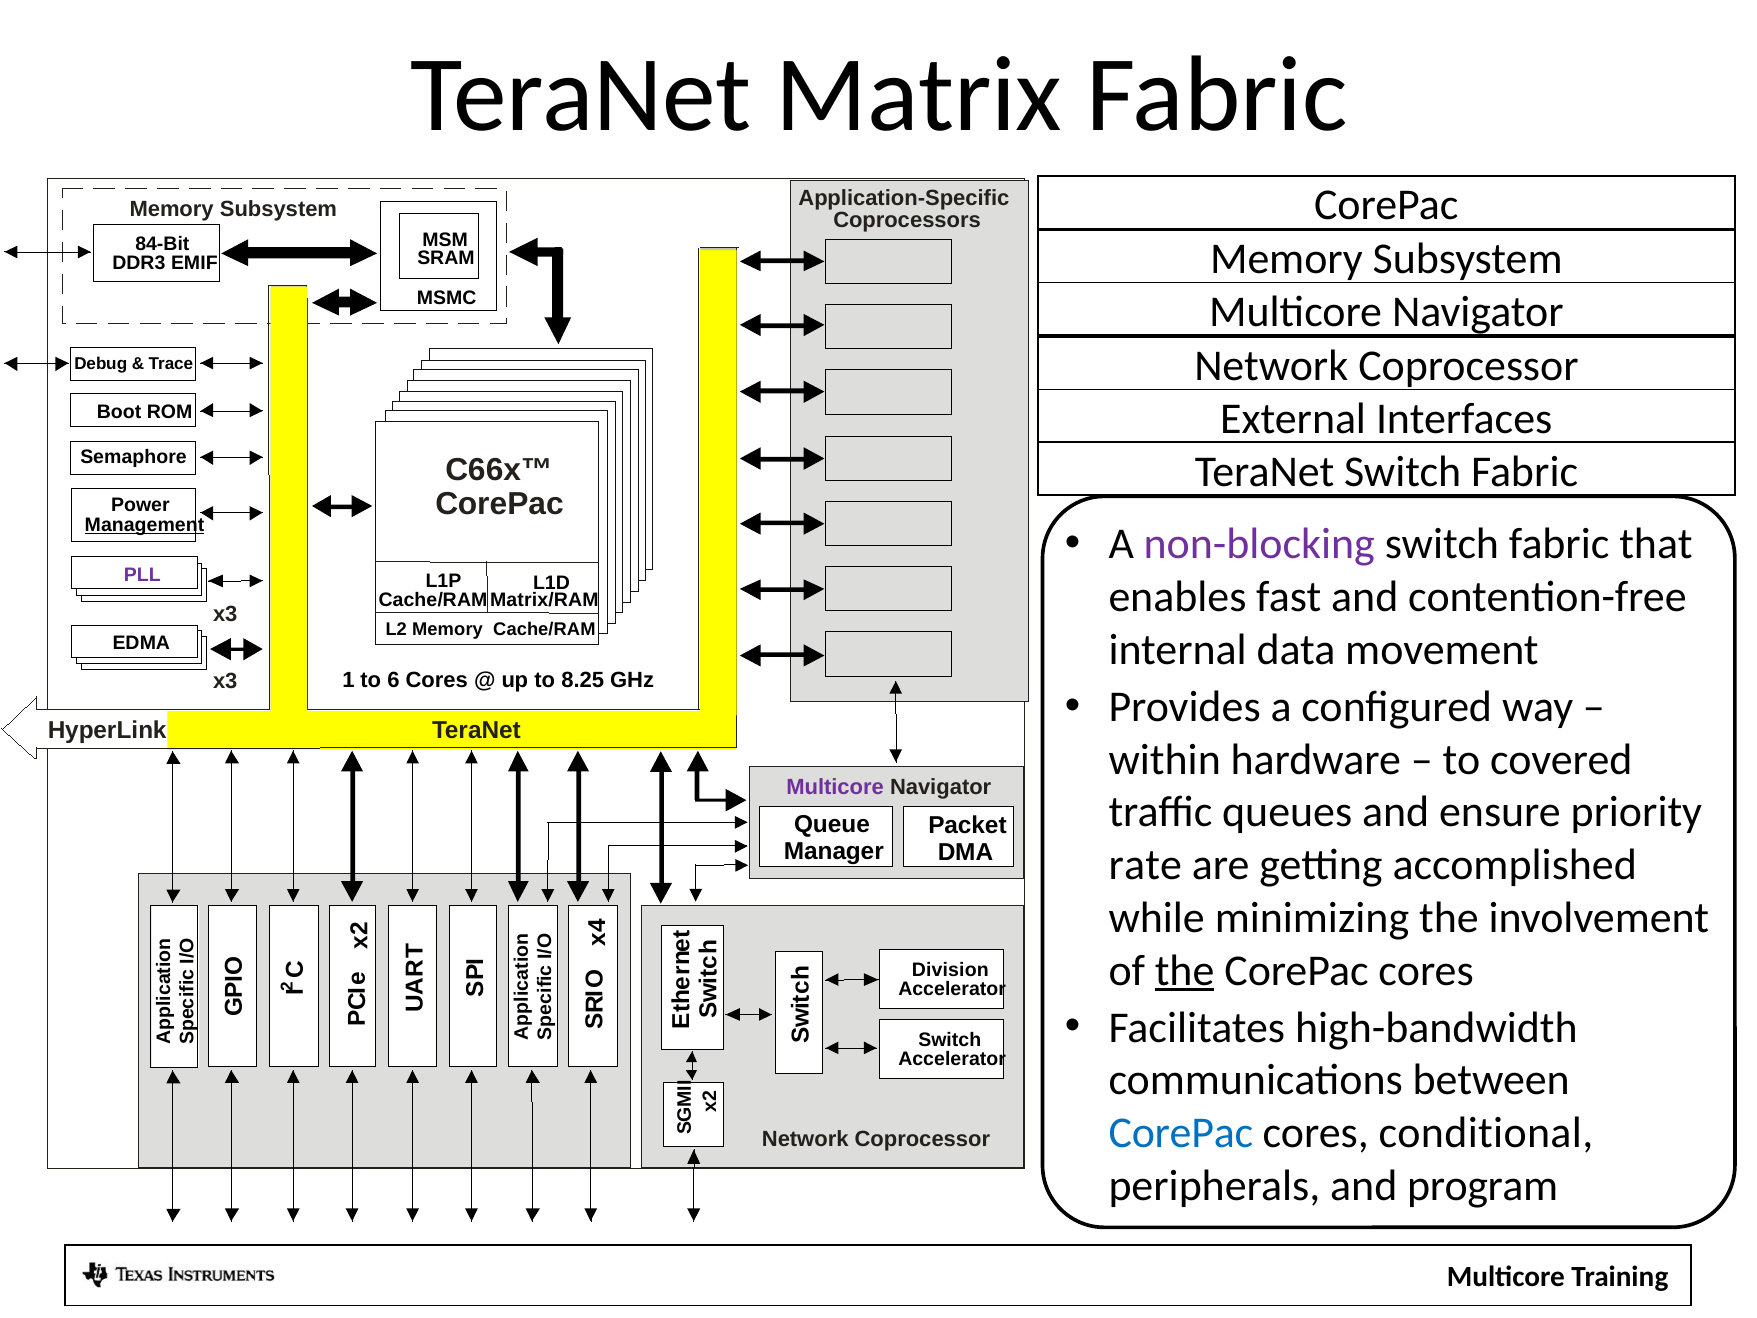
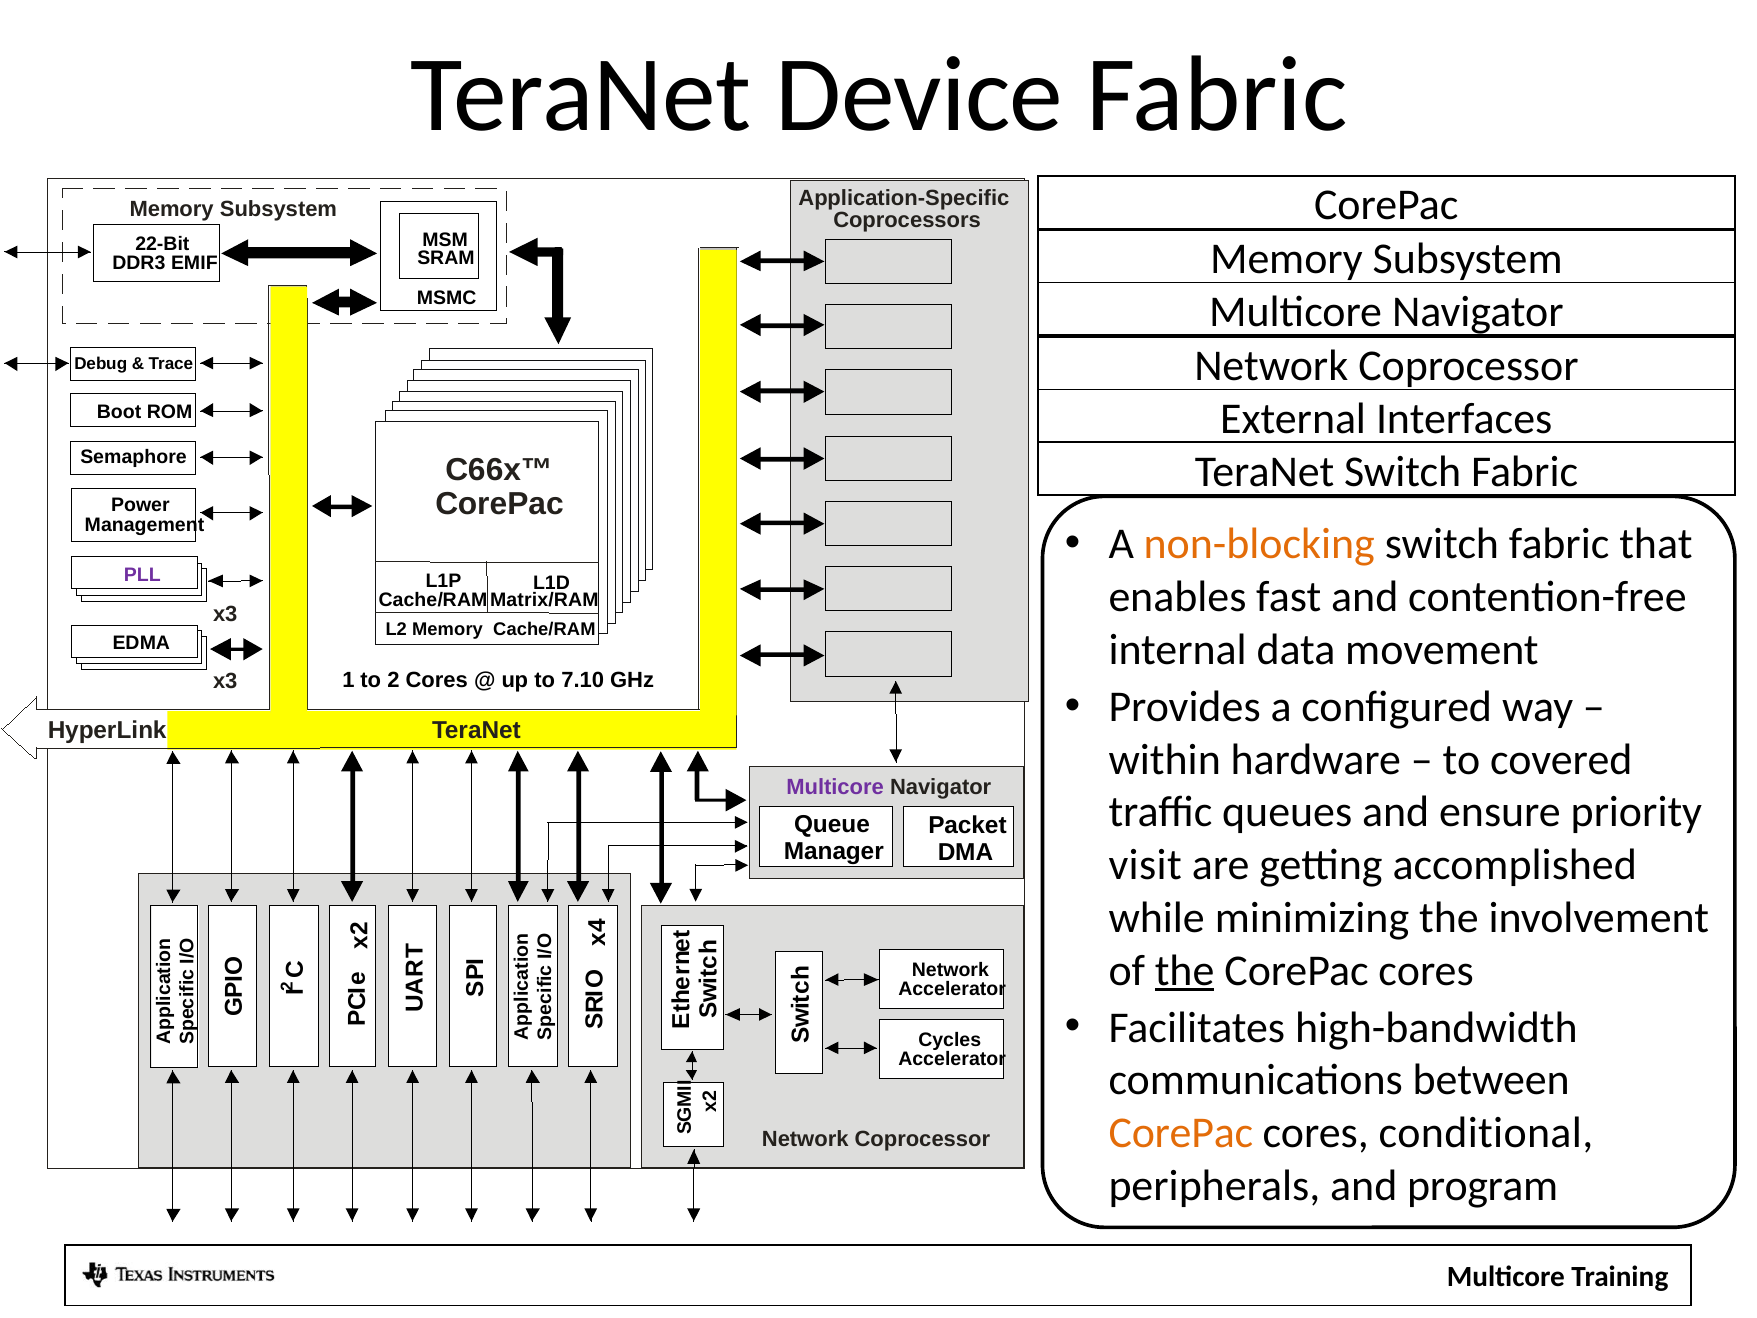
Matrix: Matrix -> Device
84-Bit: 84-Bit -> 22-Bit
Management underline: present -> none
non-blocking colour: purple -> orange
to 6: 6 -> 2
8.25: 8.25 -> 7.10
rate: rate -> visit
Division at (950, 970): Division -> Network
Switch at (950, 1040): Switch -> Cycles
CorePac at (1181, 1133) colour: blue -> orange
